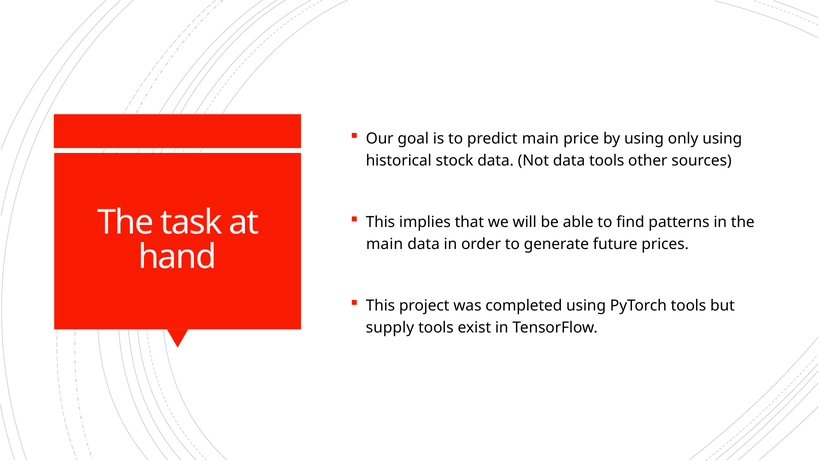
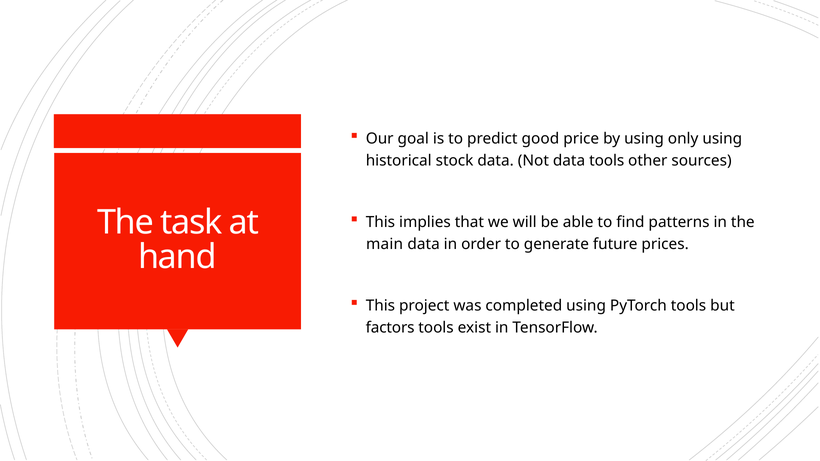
predict main: main -> good
supply: supply -> factors
